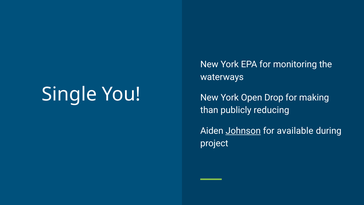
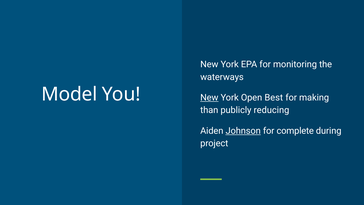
Single: Single -> Model
New at (209, 98) underline: none -> present
Drop: Drop -> Best
available: available -> complete
